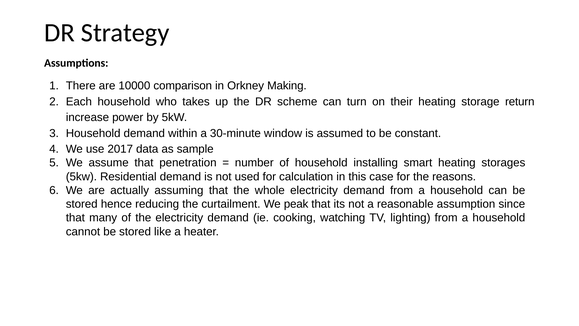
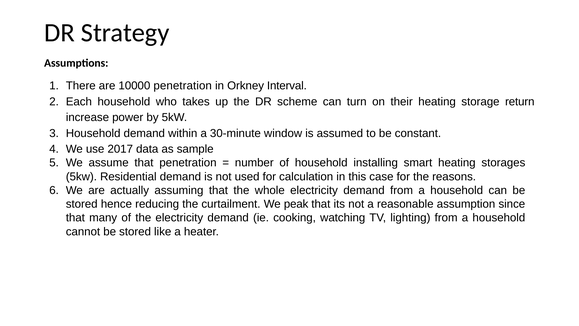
10000 comparison: comparison -> penetration
Making: Making -> Interval
